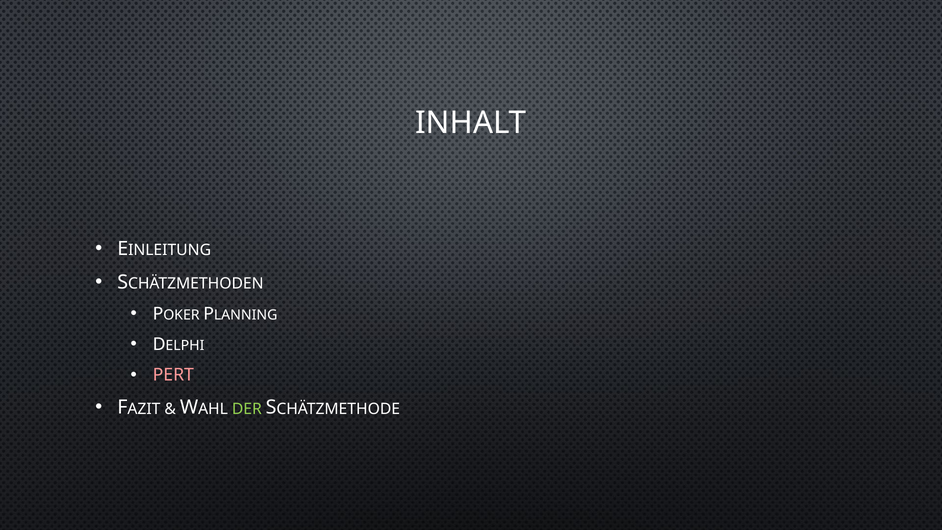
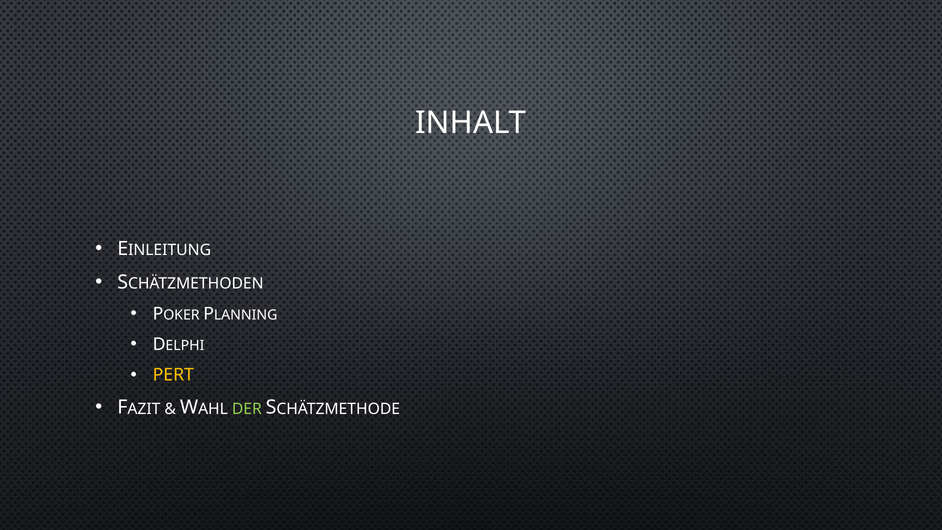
PERT colour: pink -> yellow
